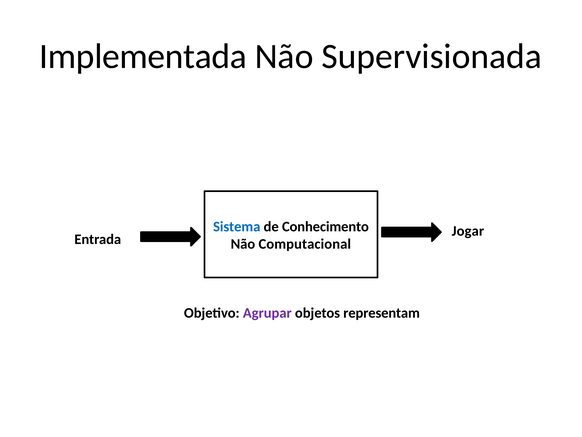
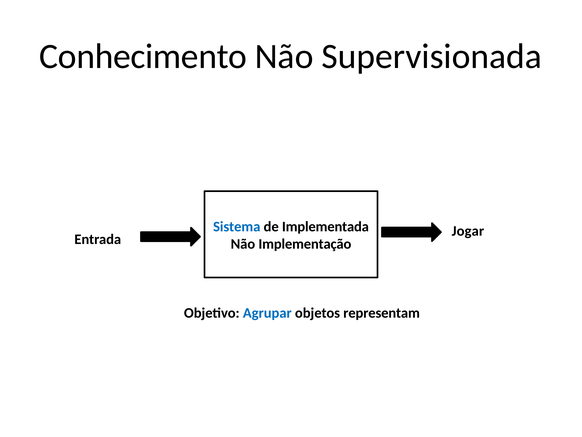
Implementada: Implementada -> Conhecimento
Conhecimento: Conhecimento -> Implementada
Computacional: Computacional -> Implementação
Agrupar colour: purple -> blue
